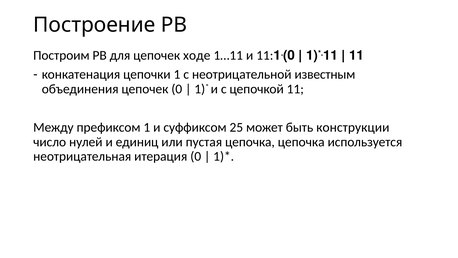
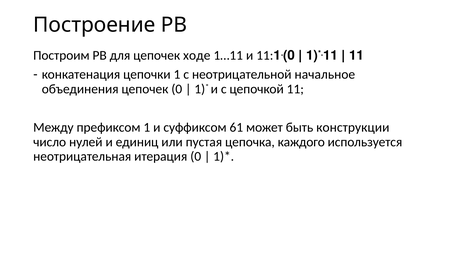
известным: известным -> начальное
25: 25 -> 61
цепочка цепочка: цепочка -> каждого
